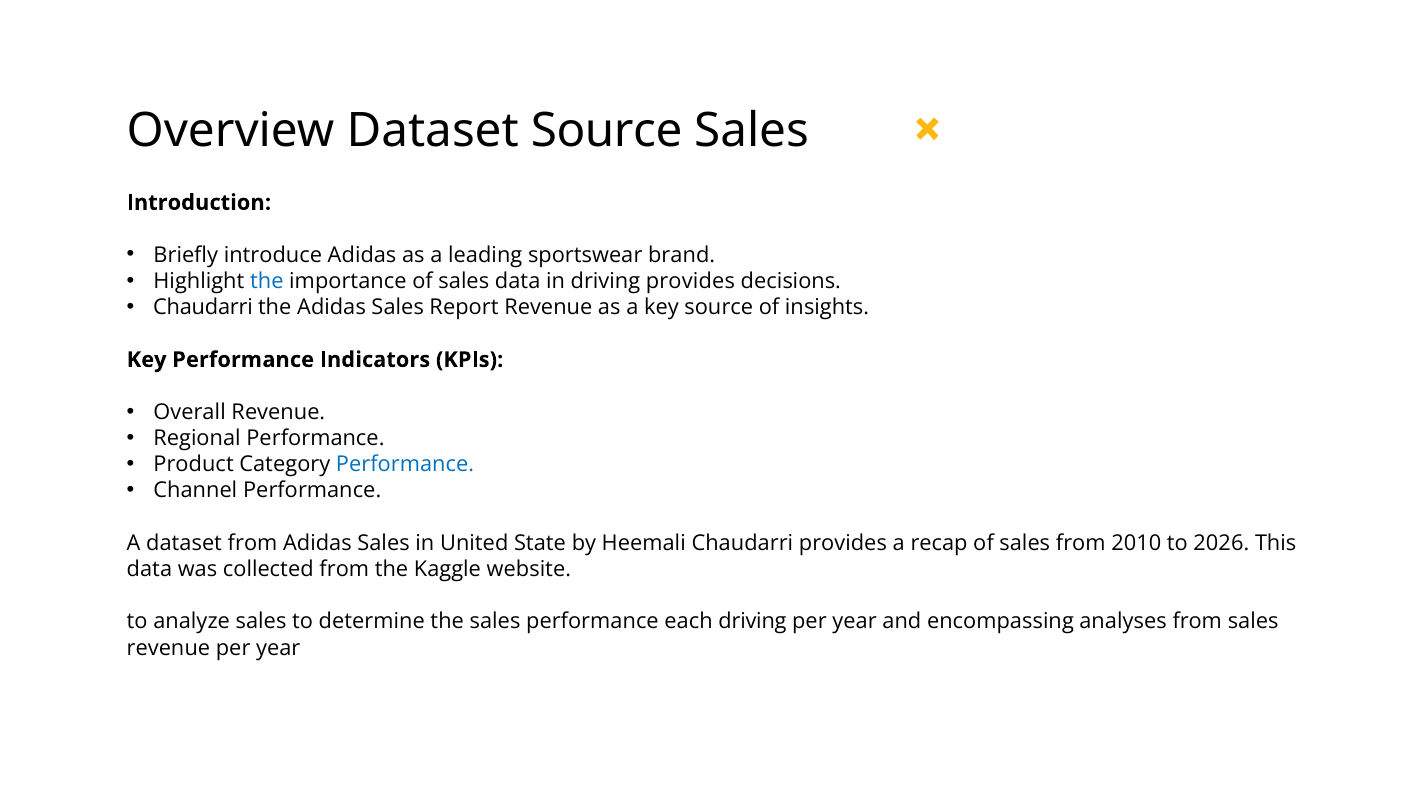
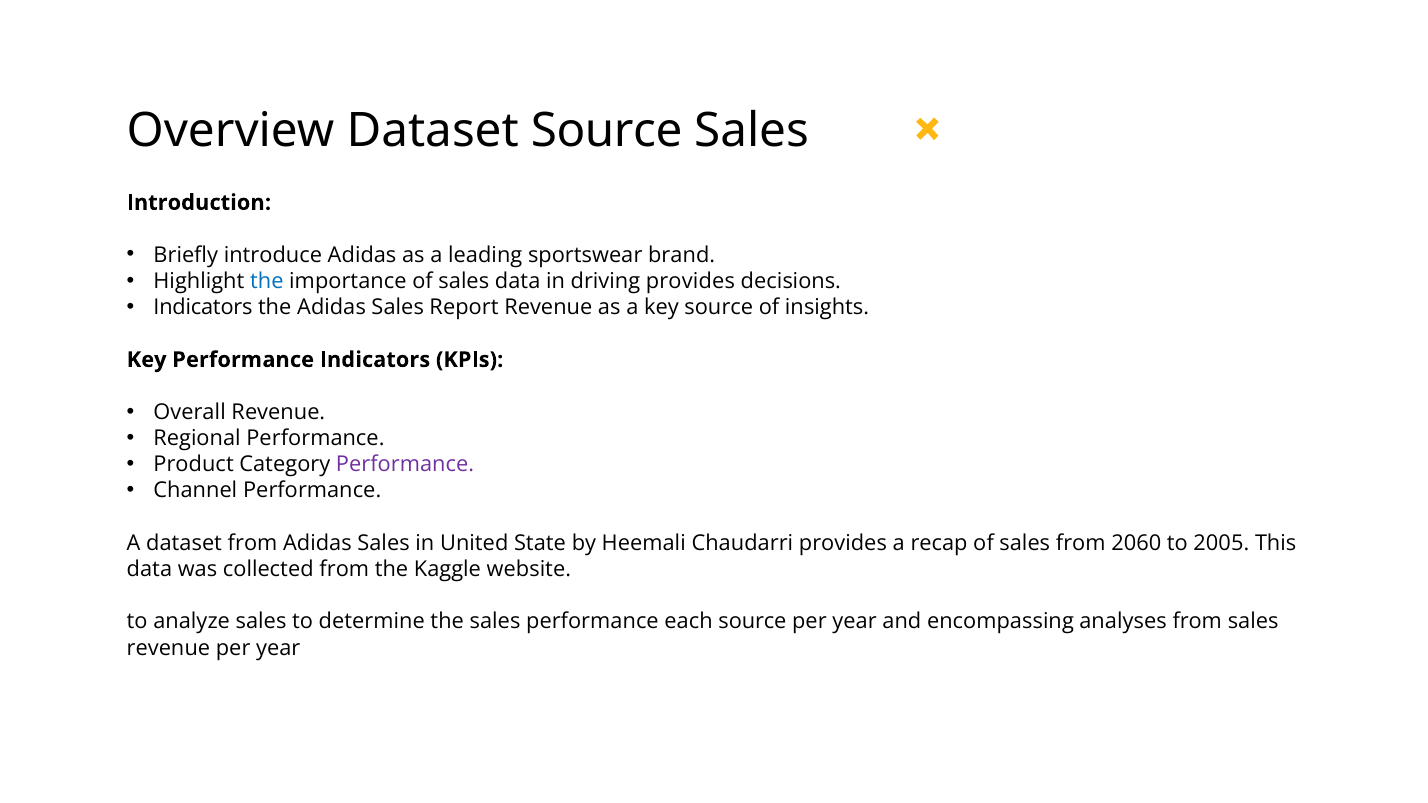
Chaudarri at (203, 307): Chaudarri -> Indicators
Performance at (405, 465) colour: blue -> purple
2010: 2010 -> 2060
2026: 2026 -> 2005
each driving: driving -> source
